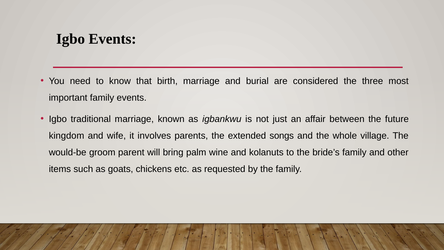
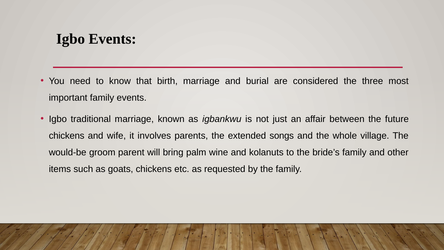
kingdom at (67, 135): kingdom -> chickens
